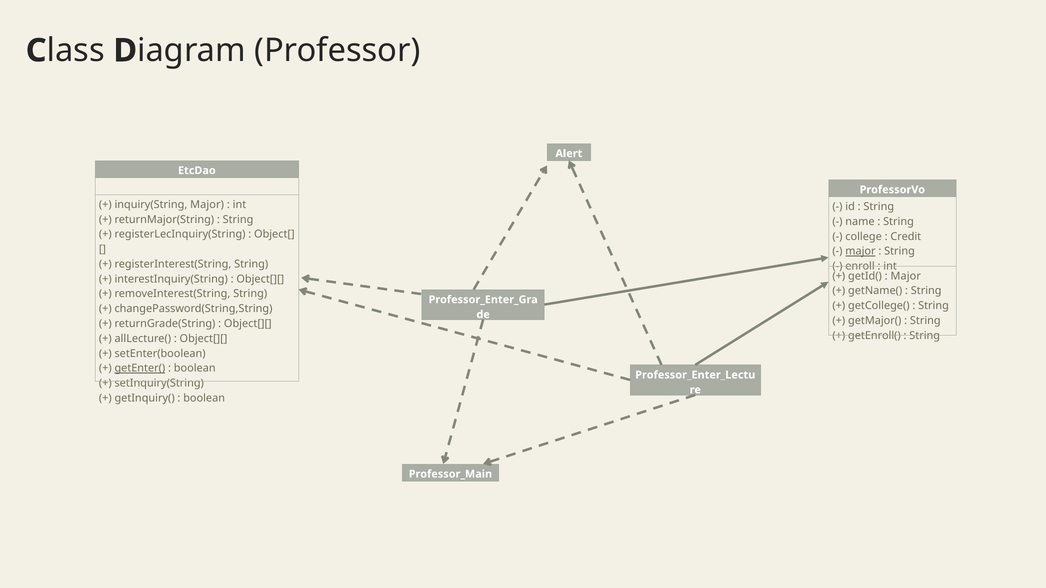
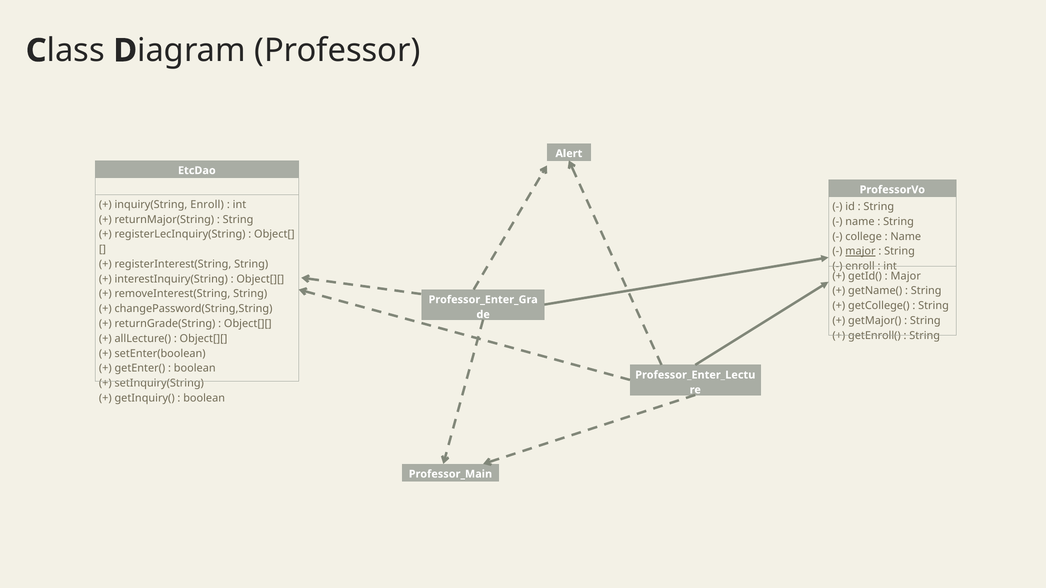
inquiry(String Major: Major -> Enroll
Credit at (906, 237): Credit -> Name
getEnter( underline: present -> none
